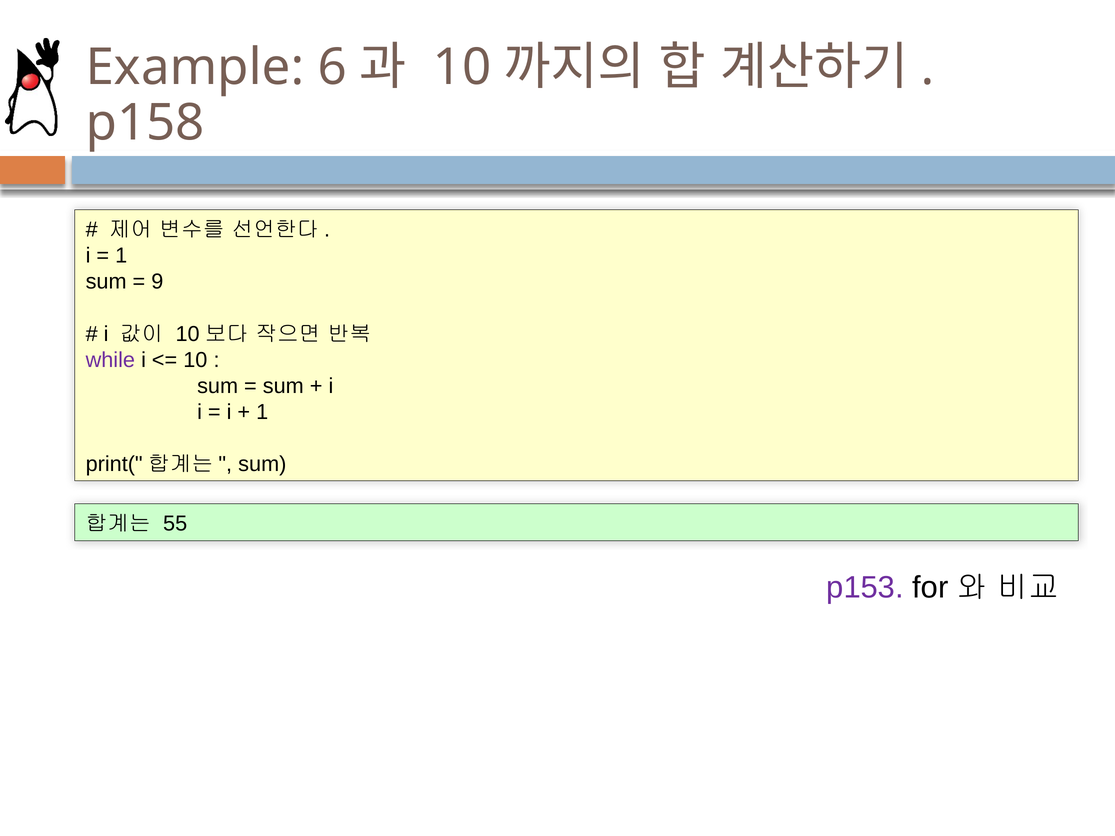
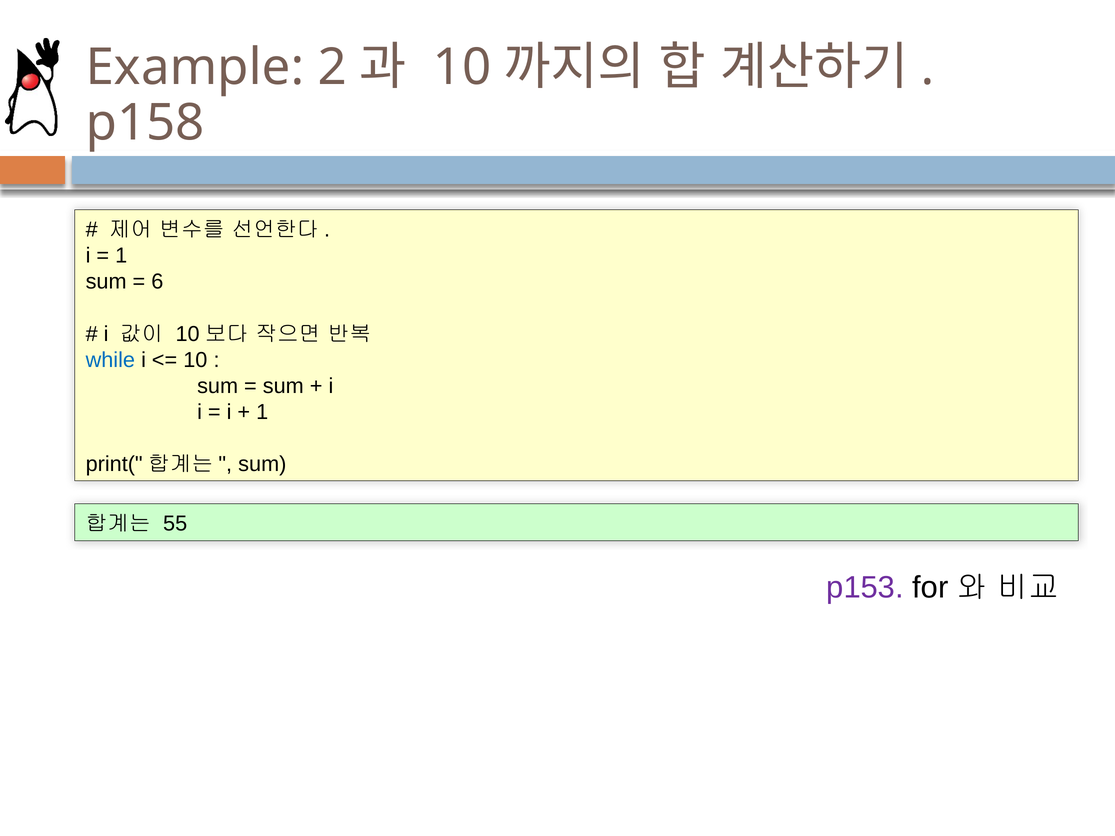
6: 6 -> 2
9: 9 -> 6
while colour: purple -> blue
